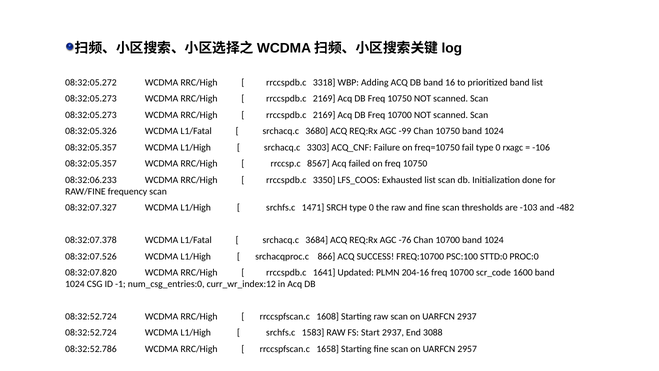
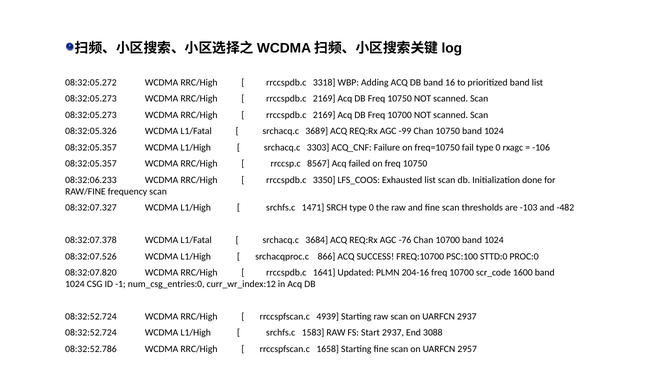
3680: 3680 -> 3689
1608: 1608 -> 4939
